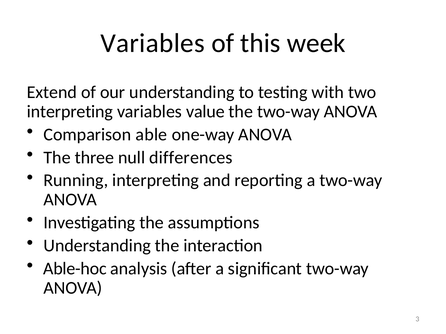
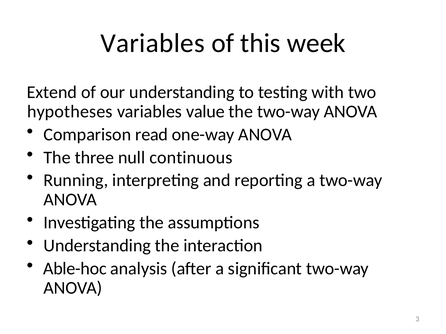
interpreting at (70, 112): interpreting -> hypotheses
able: able -> read
differences: differences -> continuous
